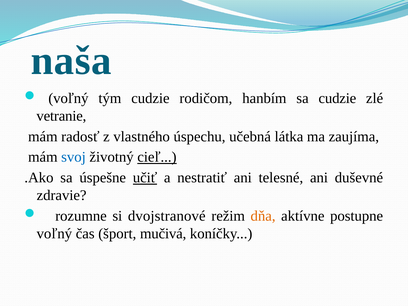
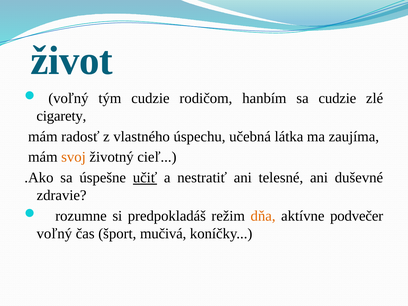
naša: naša -> život
vetranie: vetranie -> cigarety
svoj colour: blue -> orange
cieľ underline: present -> none
dvojstranové: dvojstranové -> predpokladáš
postupne: postupne -> podvečer
